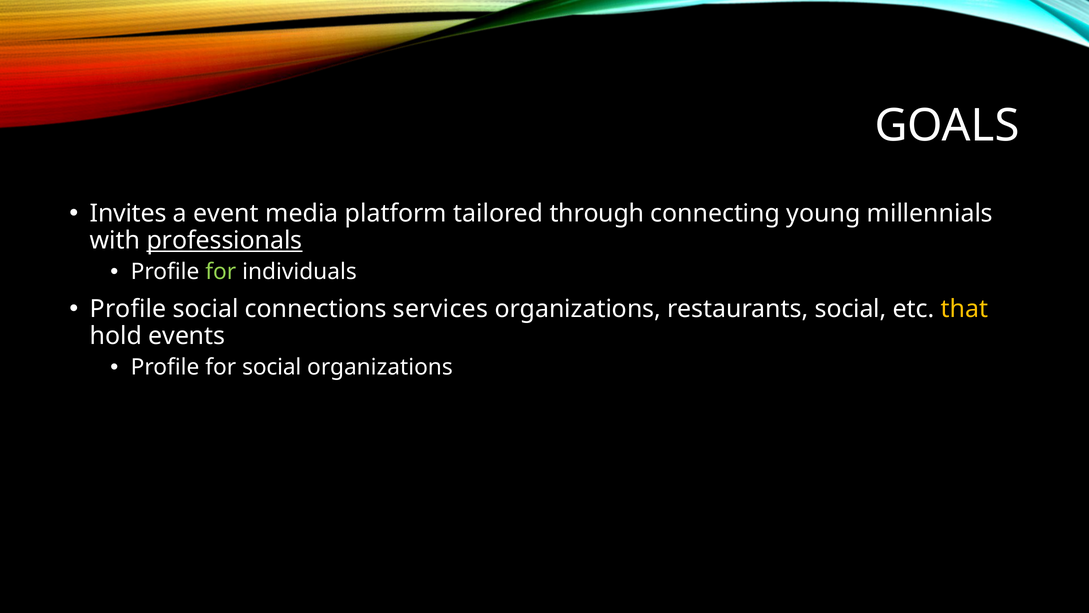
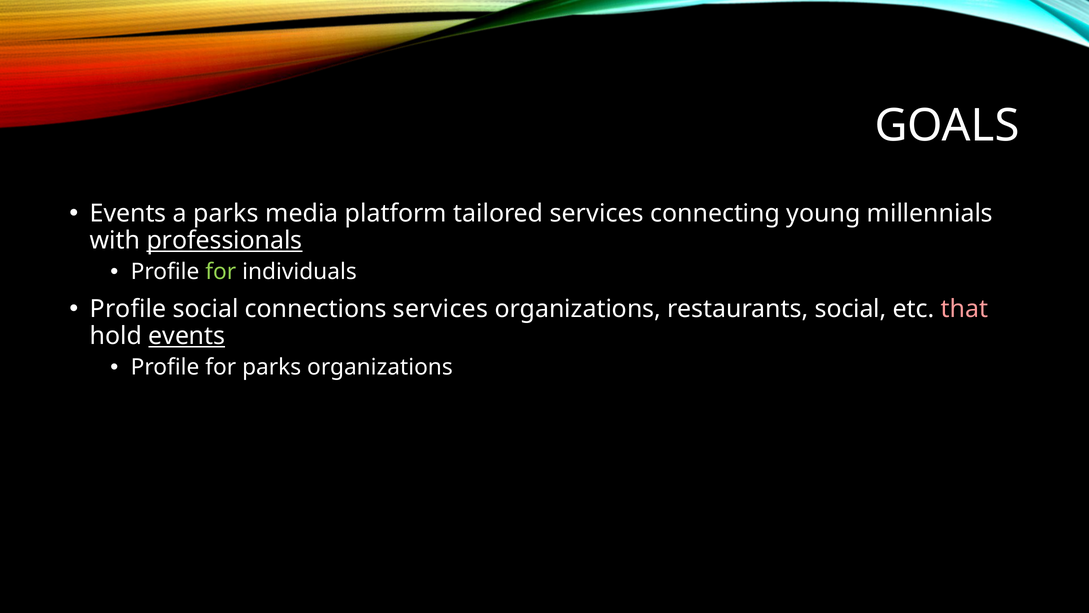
Invites at (128, 213): Invites -> Events
a event: event -> parks
tailored through: through -> services
that colour: yellow -> pink
events at (187, 336) underline: none -> present
for social: social -> parks
